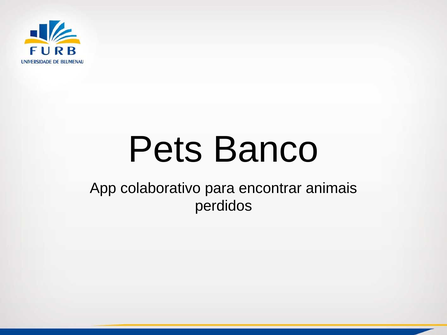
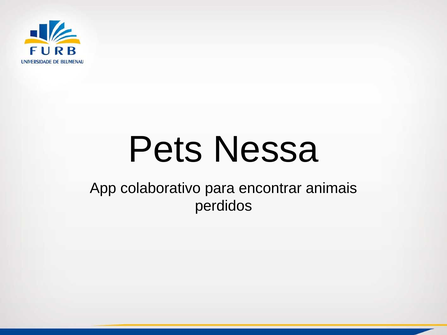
Banco: Banco -> Nessa
